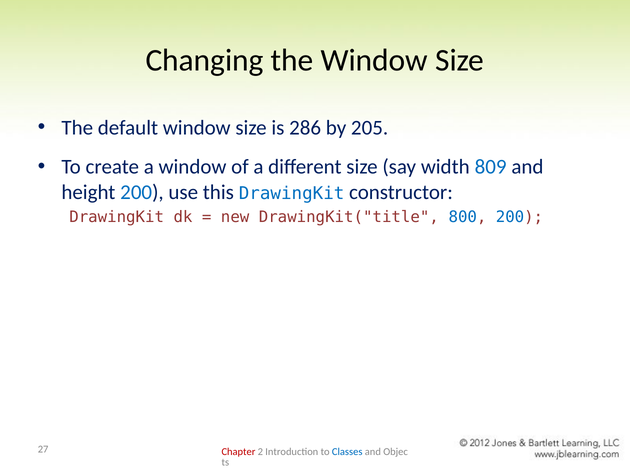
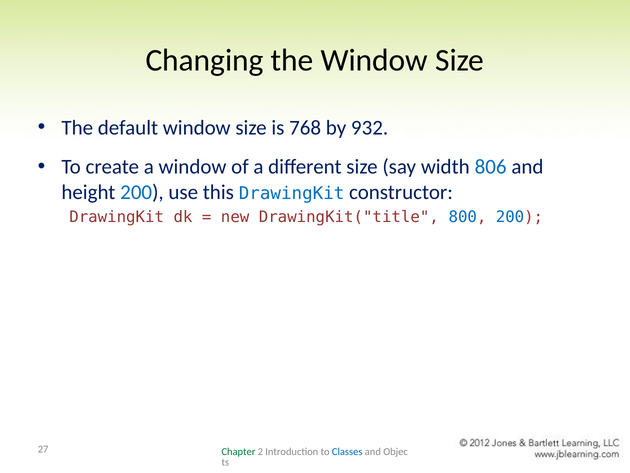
286: 286 -> 768
205: 205 -> 932
809: 809 -> 806
Chapter colour: red -> green
